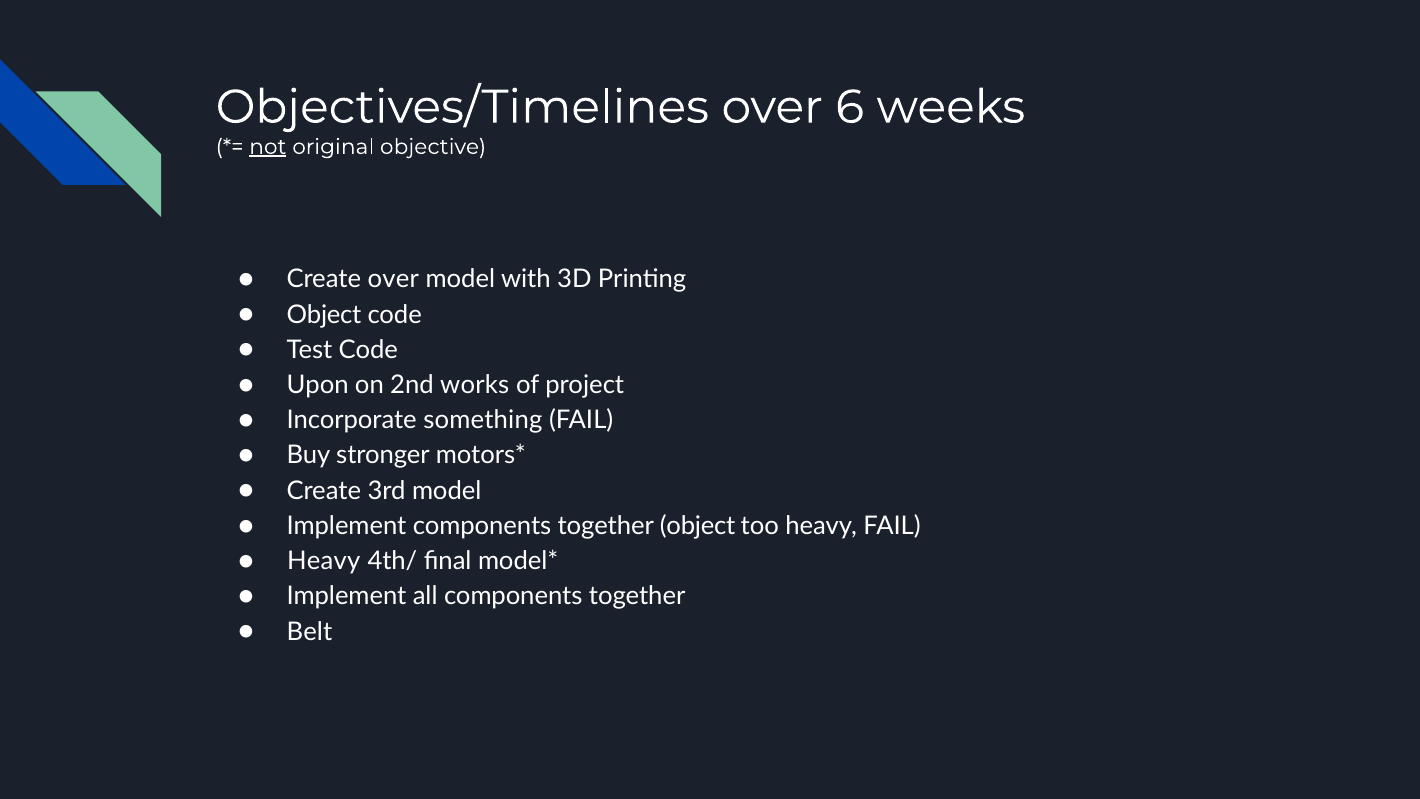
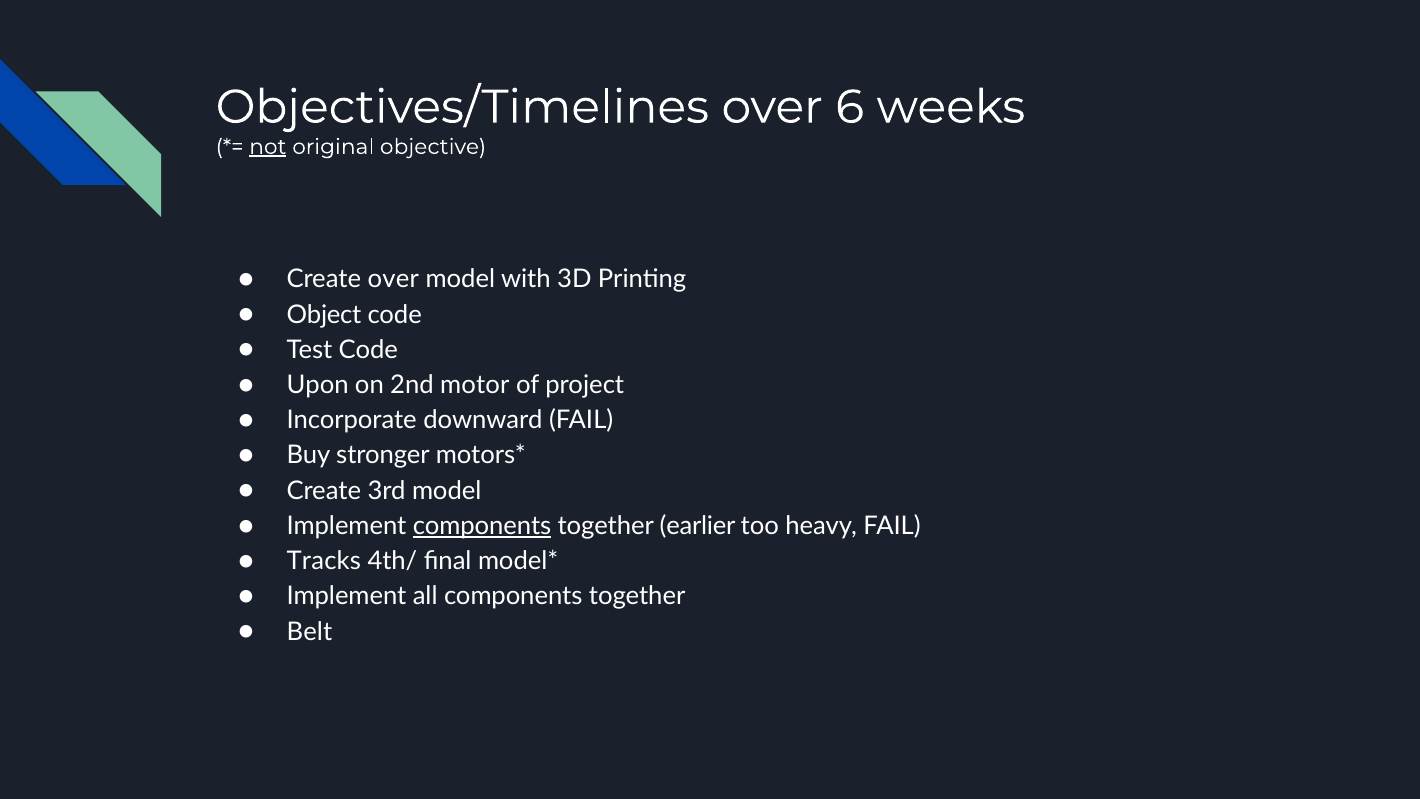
works: works -> motor
something: something -> downward
components at (482, 526) underline: none -> present
together object: object -> earlier
Heavy at (324, 561): Heavy -> Tracks
